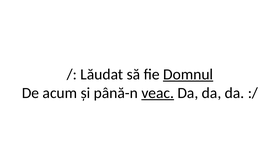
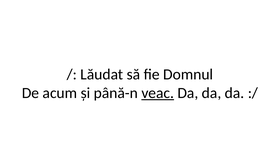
Domnul underline: present -> none
